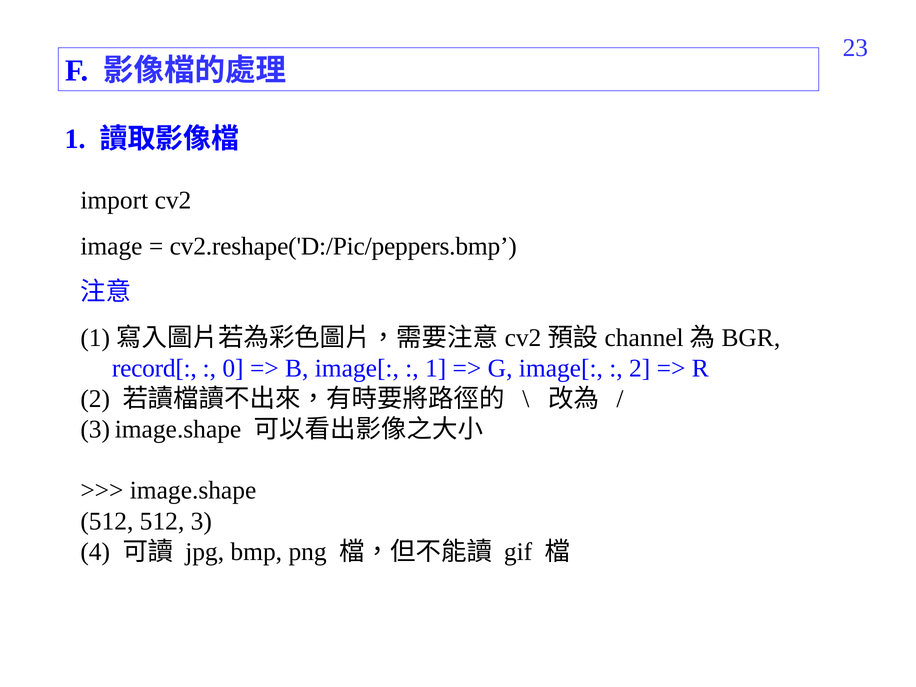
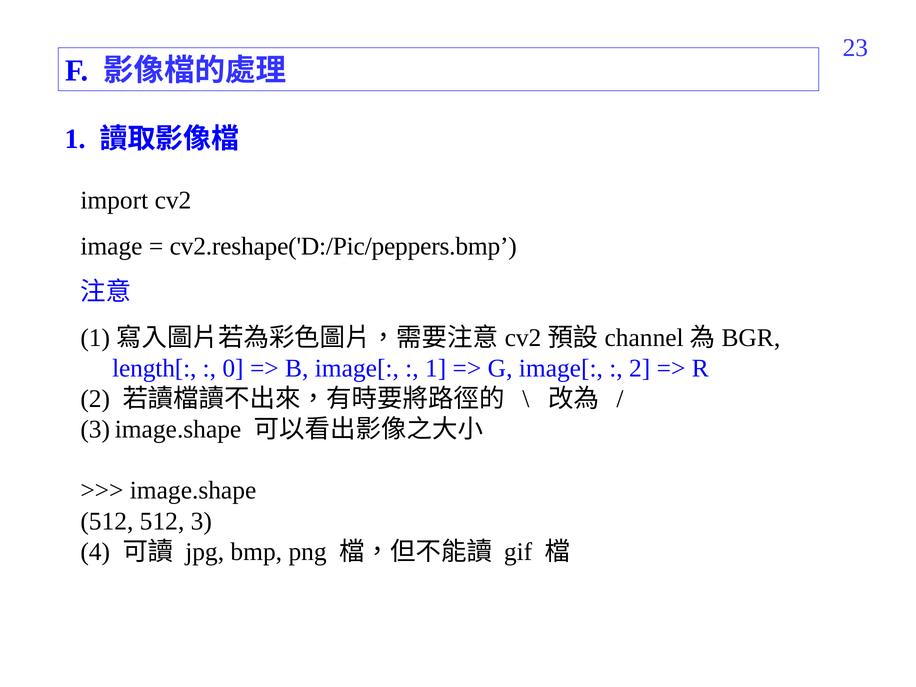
record[: record[ -> length[
